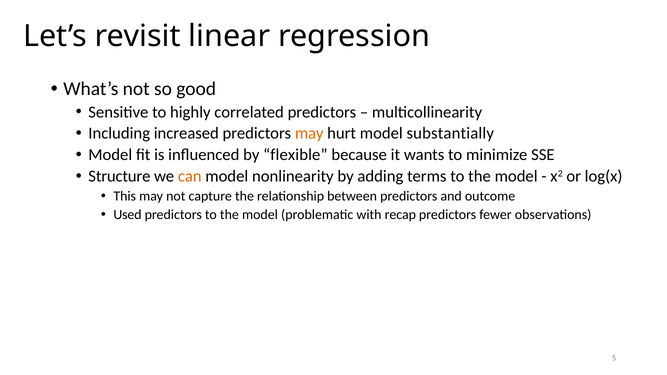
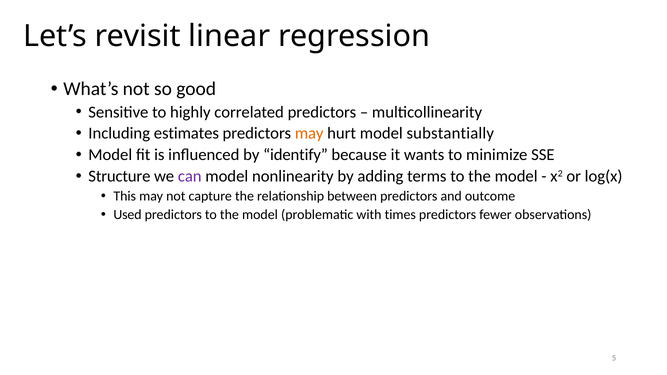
increased: increased -> estimates
flexible: flexible -> identify
can colour: orange -> purple
recap: recap -> times
